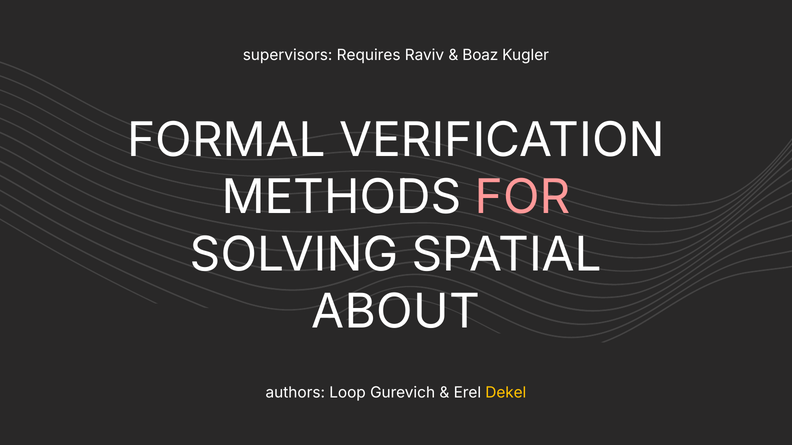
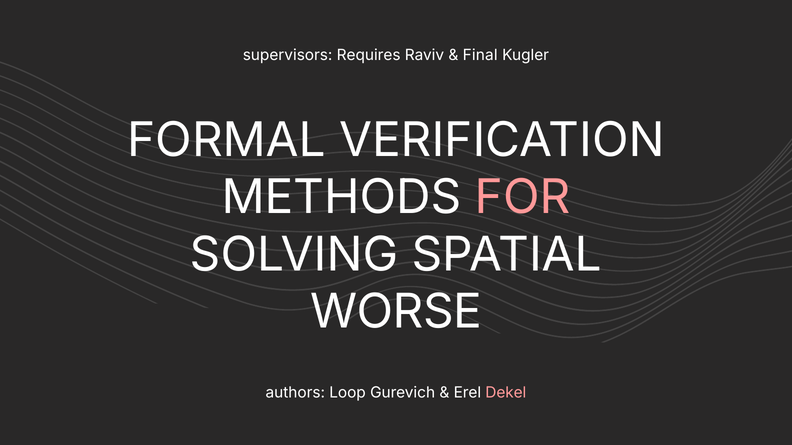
Boaz: Boaz -> Final
ABOUT: ABOUT -> WORSE
Dekel colour: yellow -> pink
